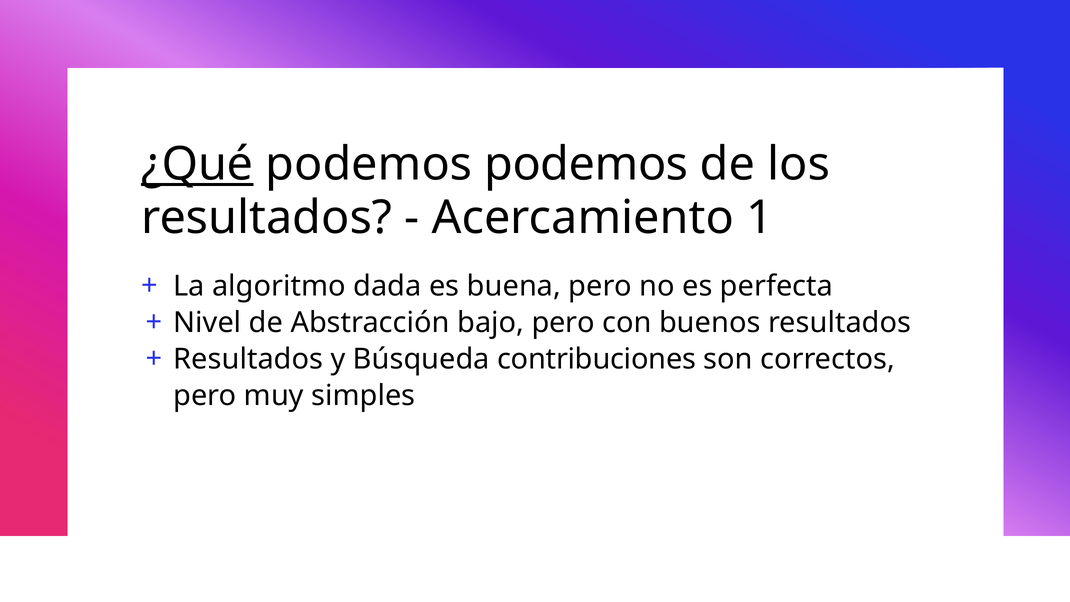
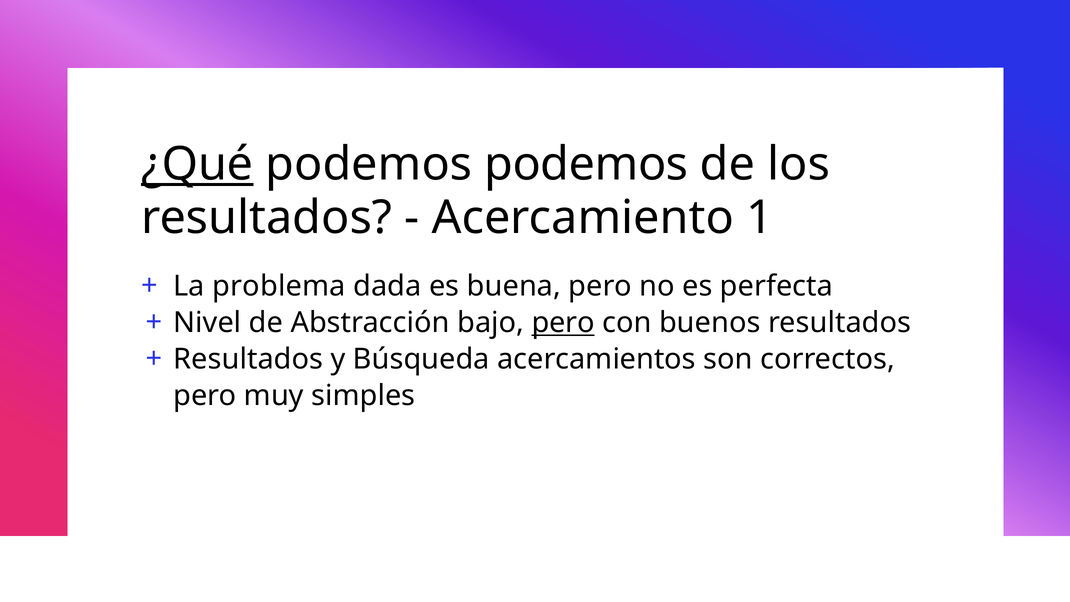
algoritmo: algoritmo -> problema
pero at (563, 323) underline: none -> present
contribuciones: contribuciones -> acercamientos
